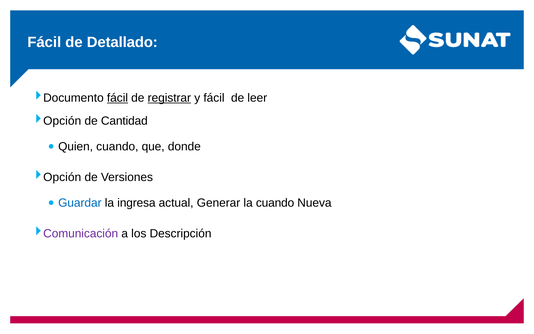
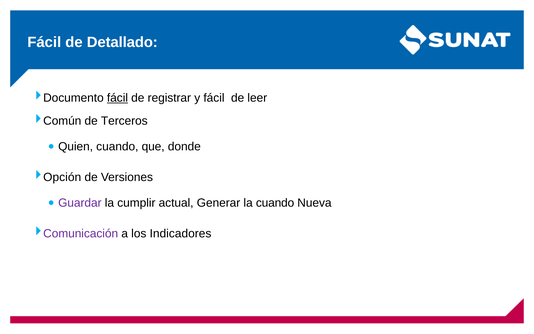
registrar underline: present -> none
Opción at (62, 121): Opción -> Común
Cantidad: Cantidad -> Terceros
Guardar colour: blue -> purple
ingresa: ingresa -> cumplir
Descripción: Descripción -> Indicadores
